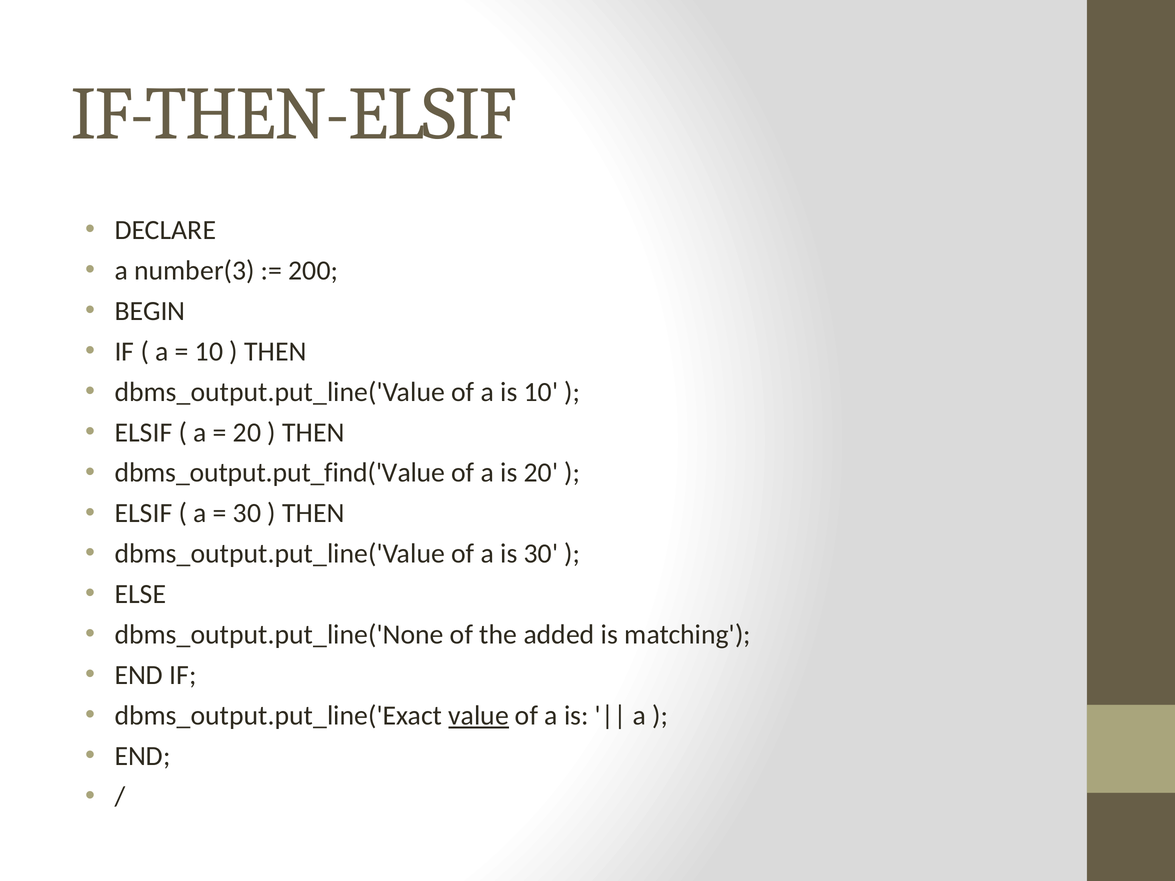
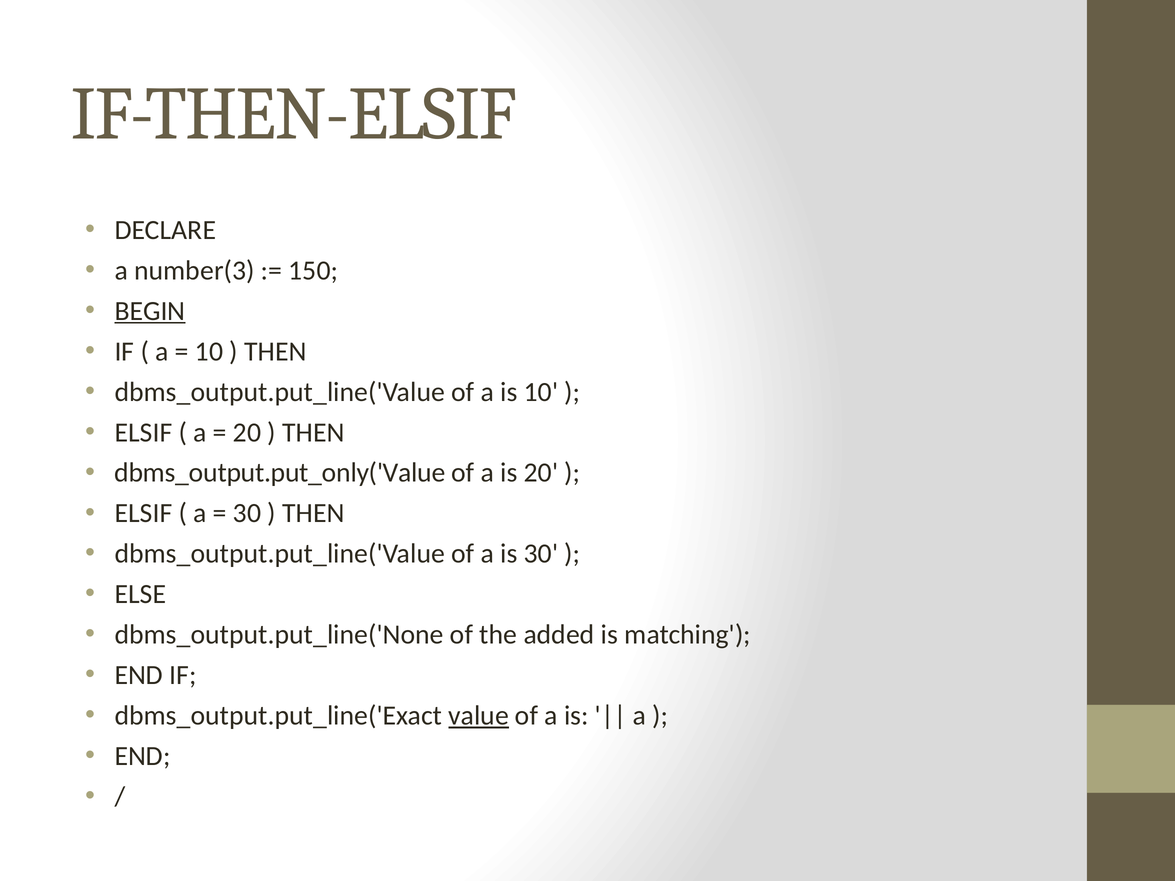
200: 200 -> 150
BEGIN underline: none -> present
dbms_output.put_find('Value: dbms_output.put_find('Value -> dbms_output.put_only('Value
